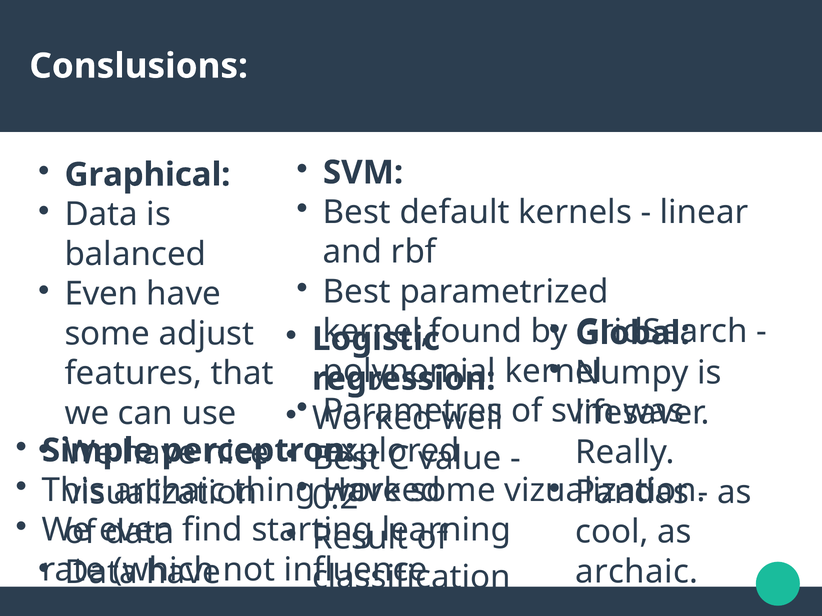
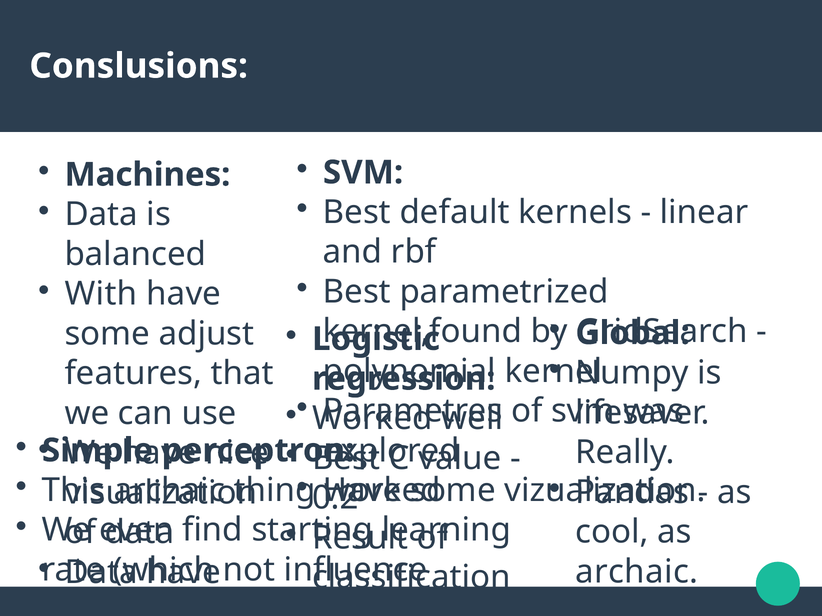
Graphical: Graphical -> Machines
Even at (101, 294): Even -> With
